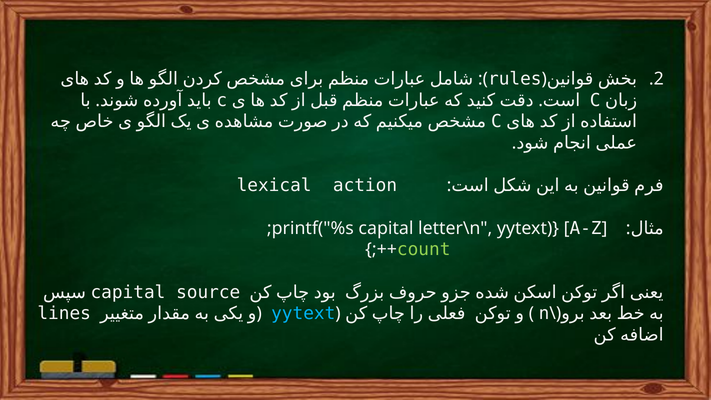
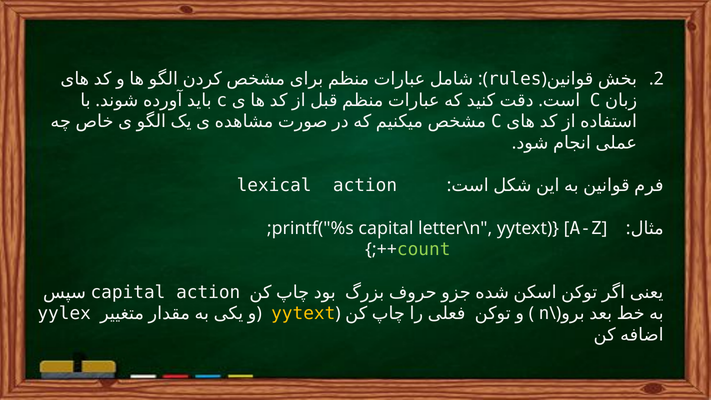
capital source: source -> action
lines: lines -> yylex
yytext colour: light blue -> yellow
